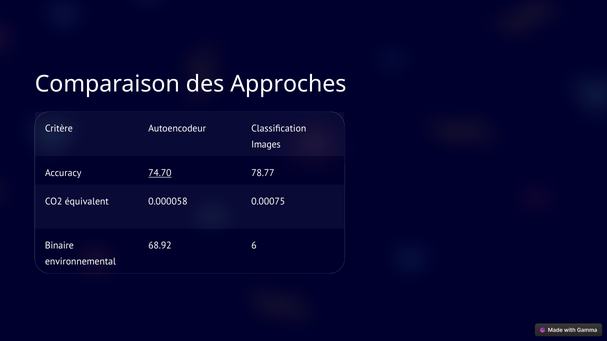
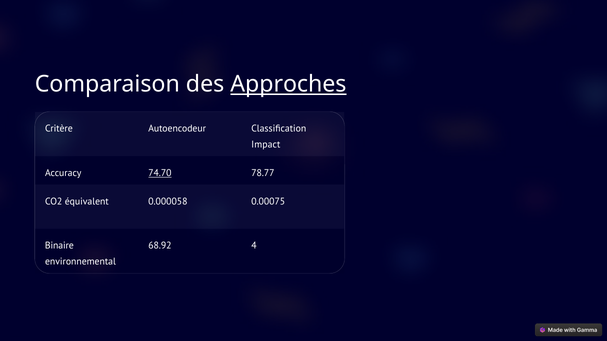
Approches underline: none -> present
Images: Images -> Impact
6: 6 -> 4
